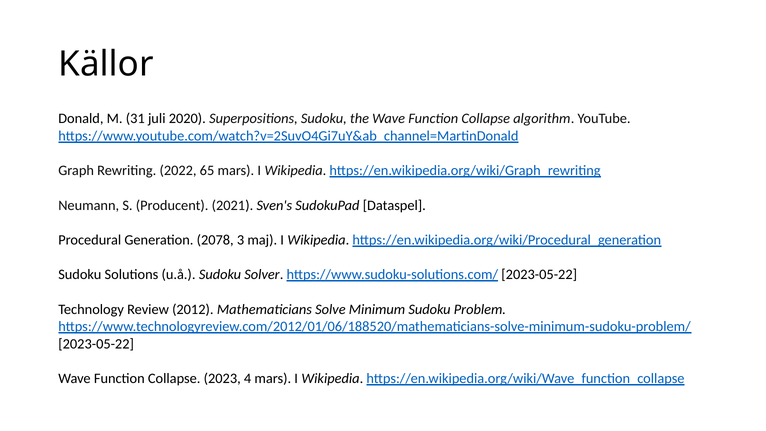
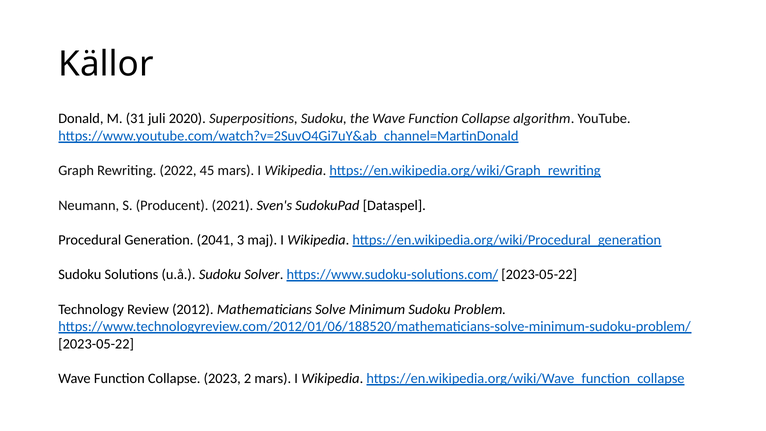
65: 65 -> 45
2078: 2078 -> 2041
4: 4 -> 2
